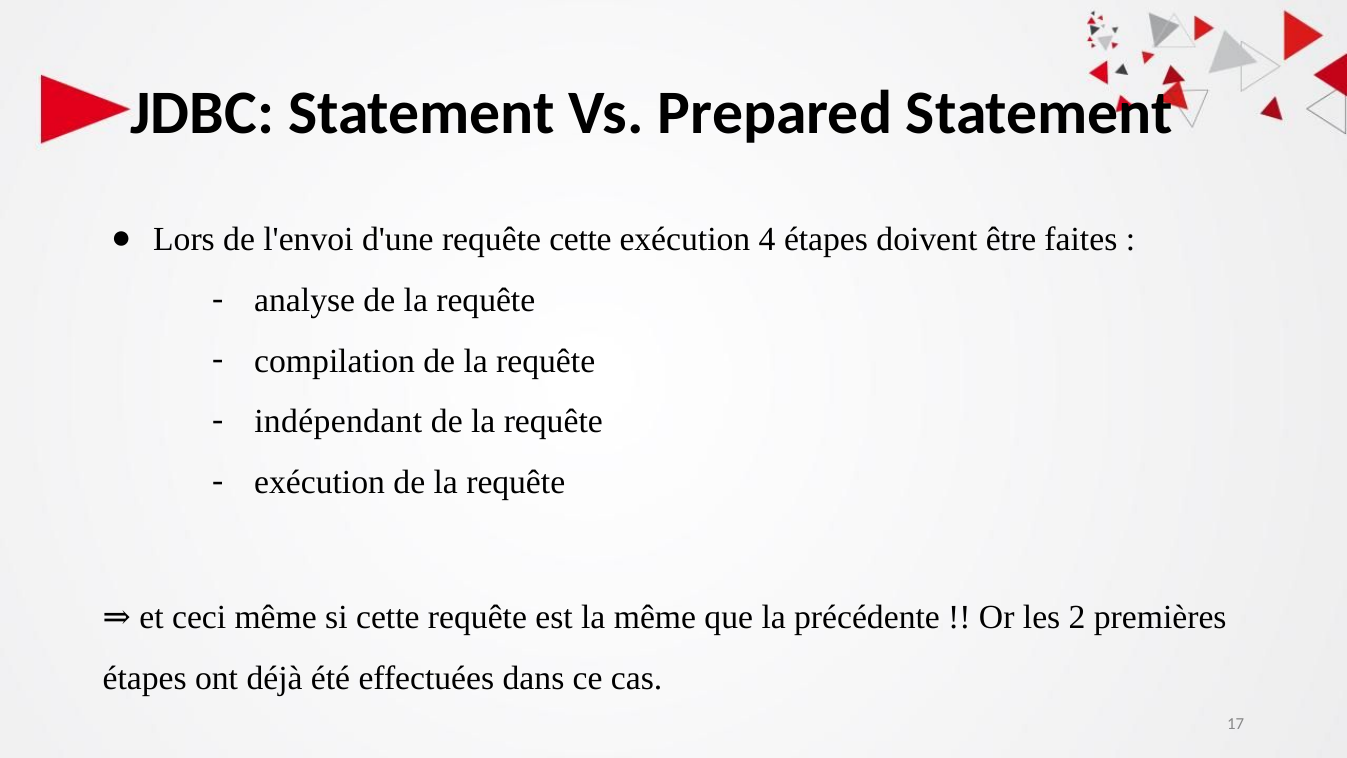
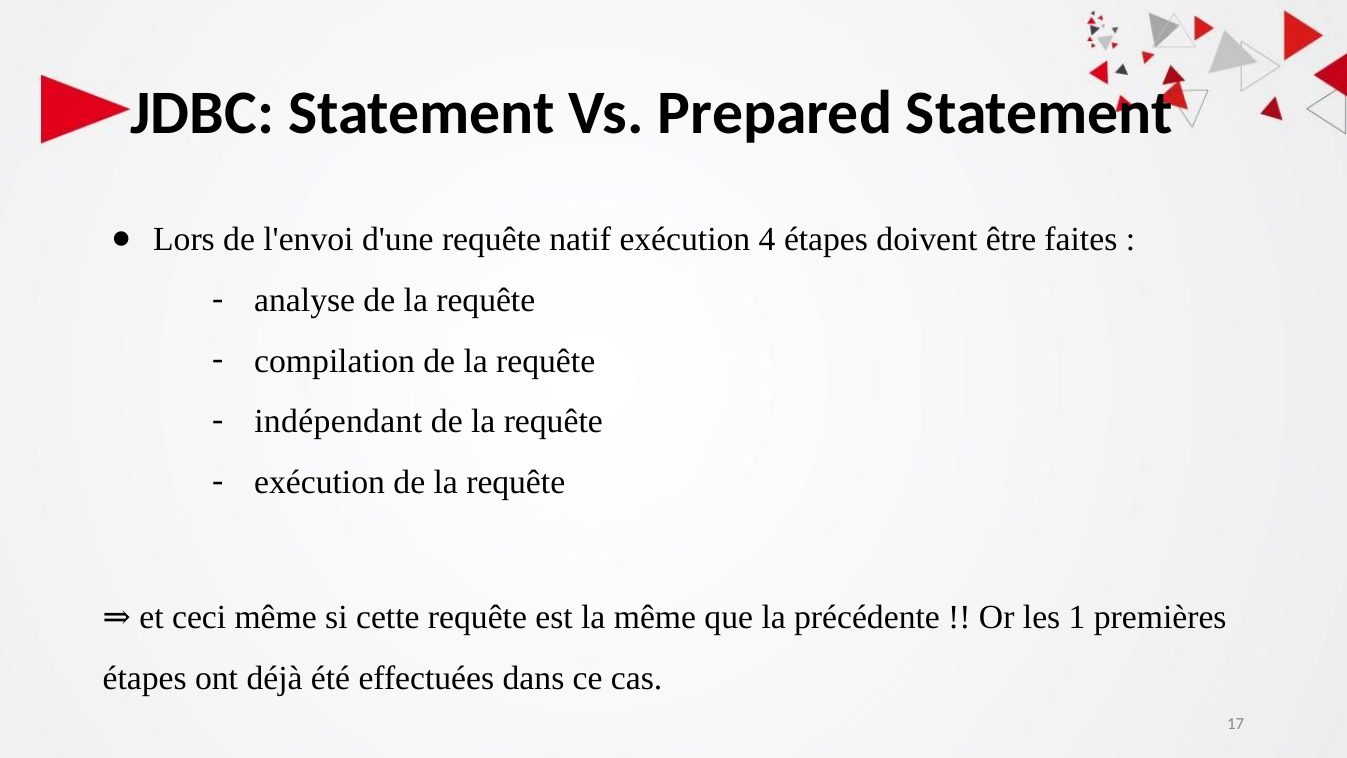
requête cette: cette -> natif
2: 2 -> 1
